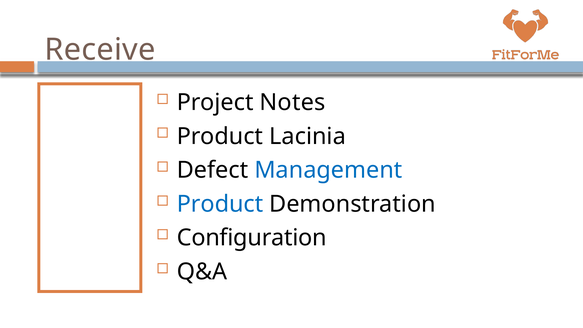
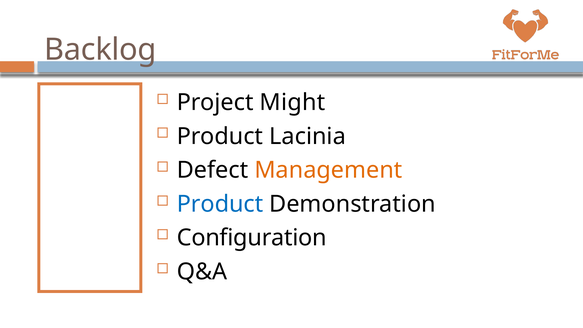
Receive: Receive -> Backlog
Notes: Notes -> Might
Management colour: blue -> orange
